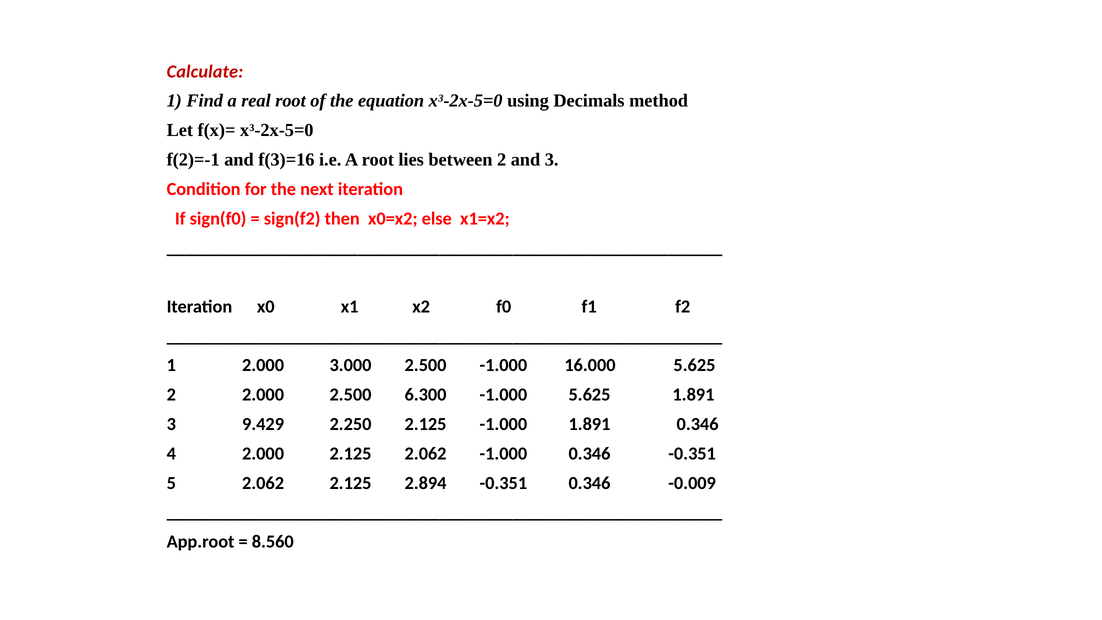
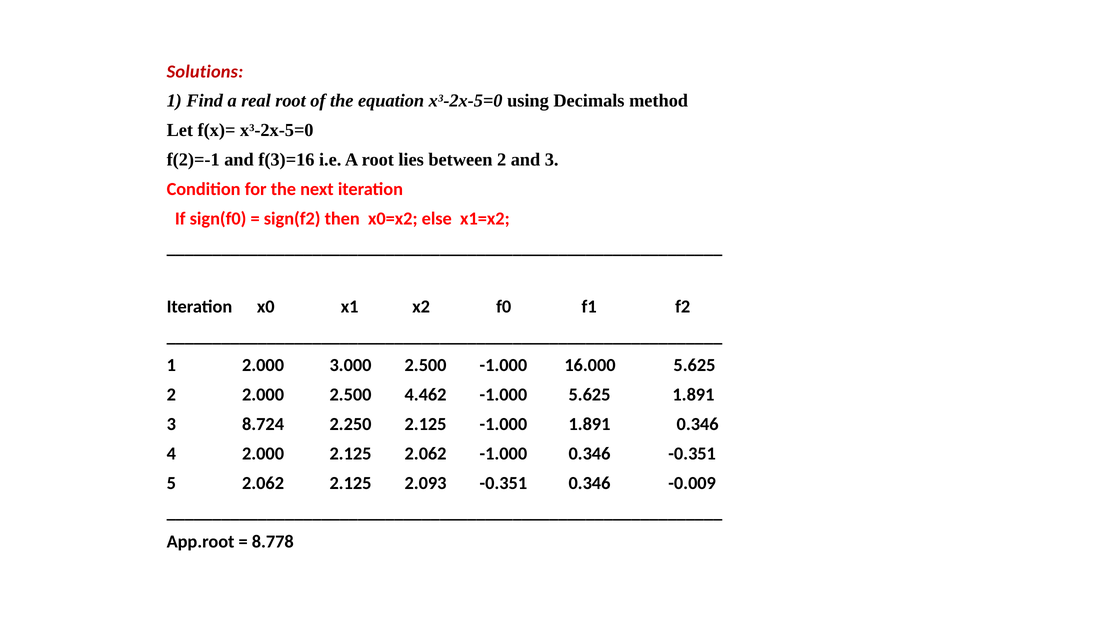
Calculate: Calculate -> Solutions
6.300: 6.300 -> 4.462
9.429: 9.429 -> 8.724
2.894: 2.894 -> 2.093
8.560: 8.560 -> 8.778
